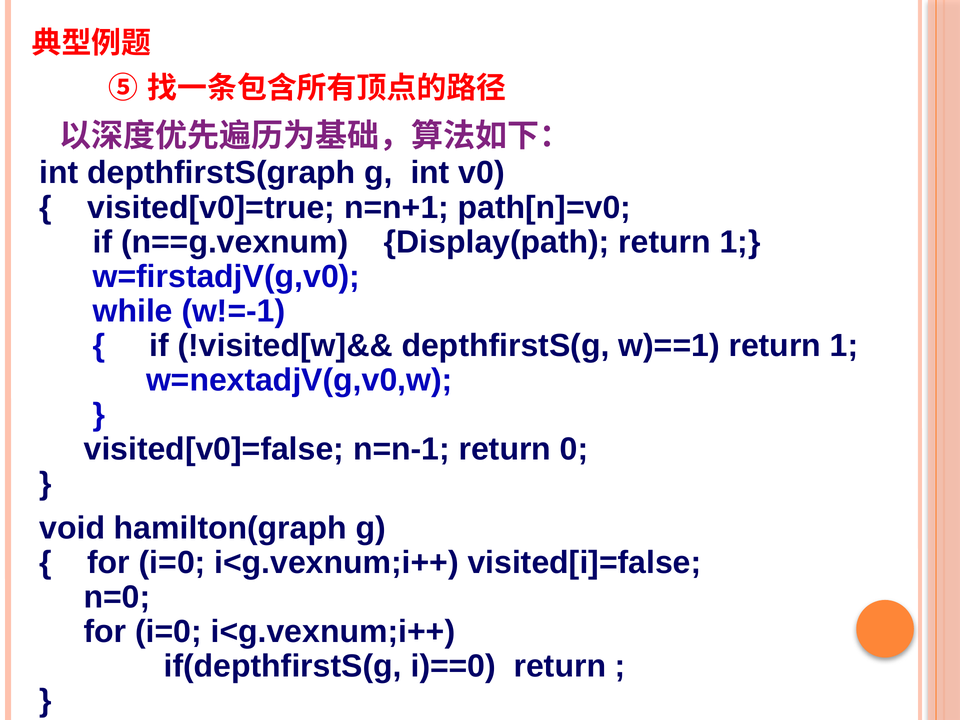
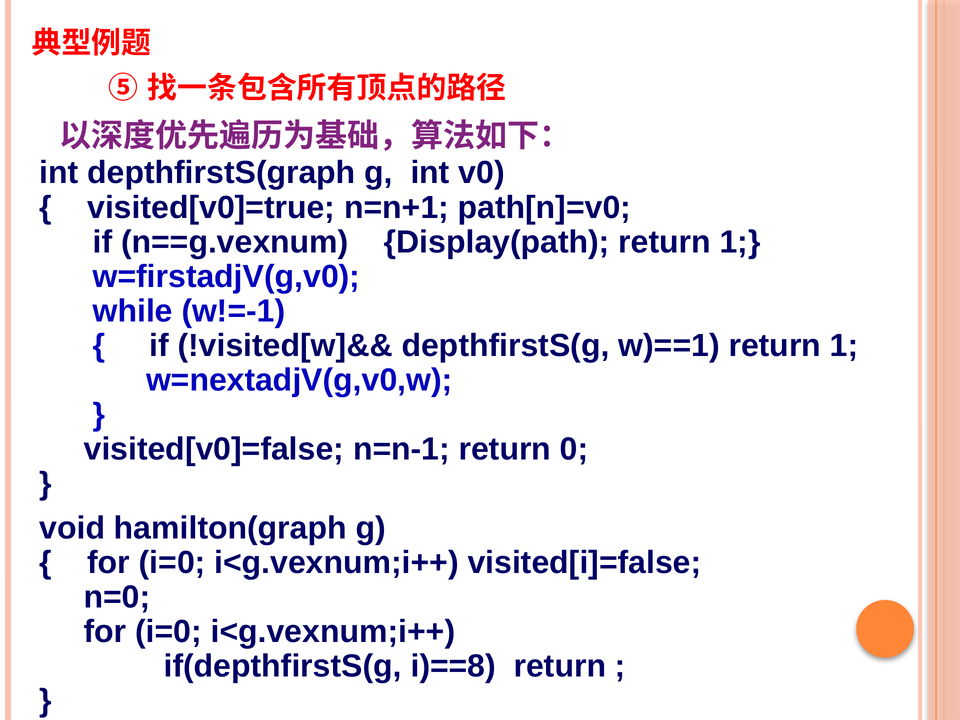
i)==0: i)==0 -> i)==8
